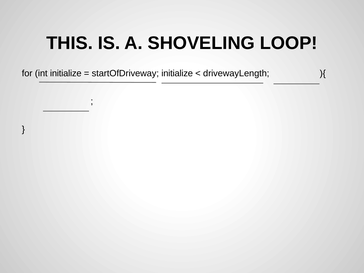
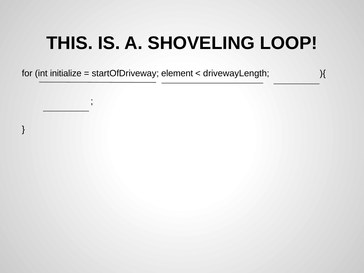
startOfDriveway initialize: initialize -> element
